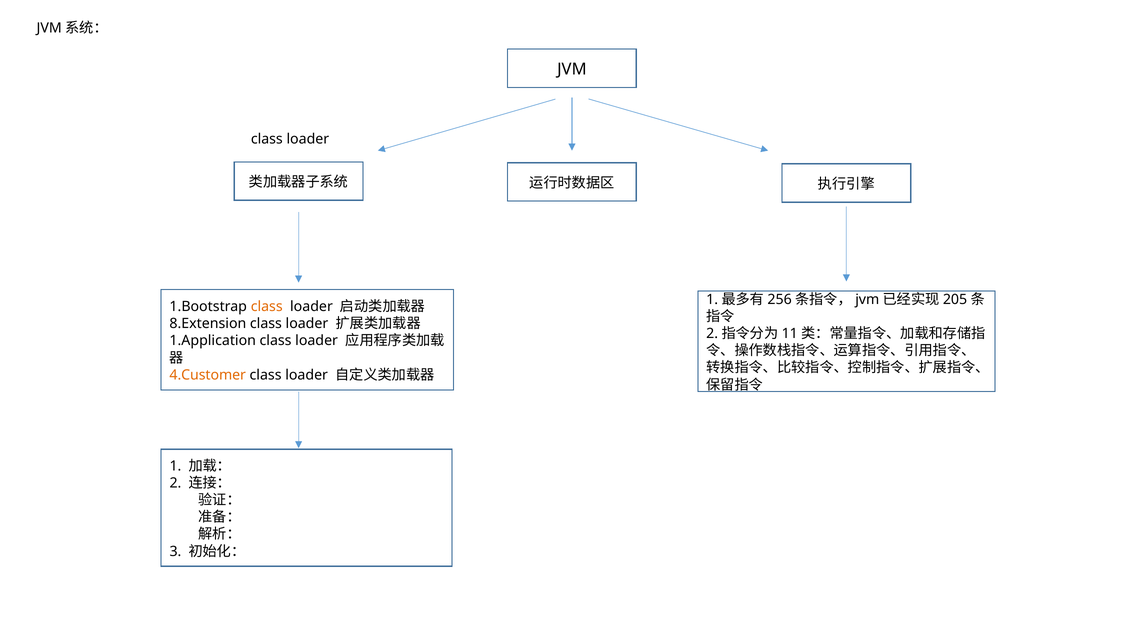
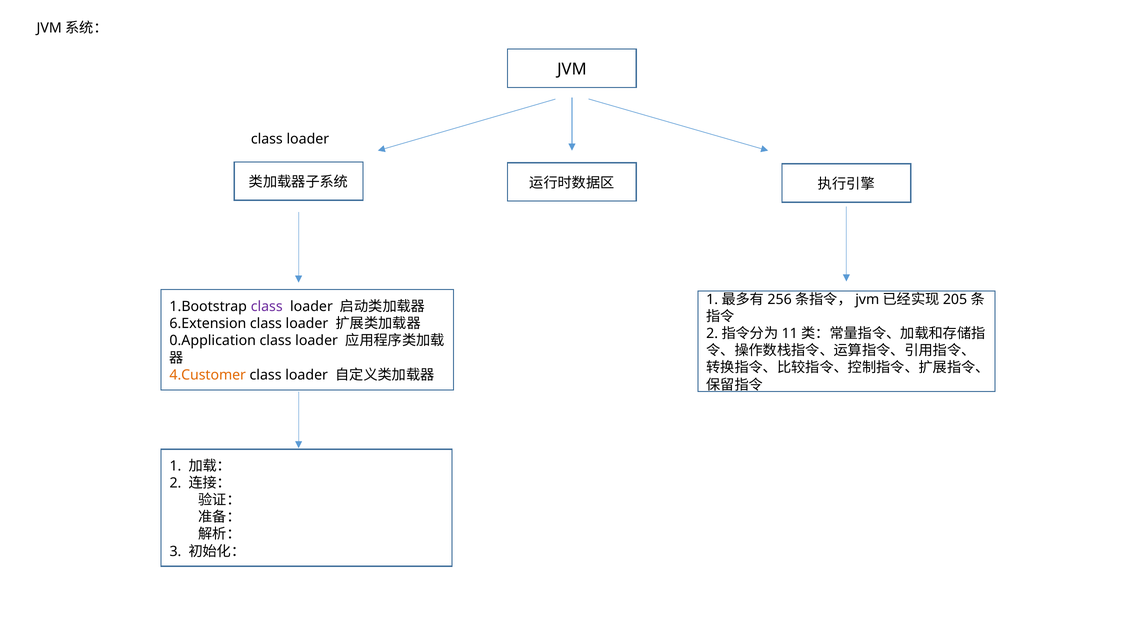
class at (267, 306) colour: orange -> purple
8.Extension: 8.Extension -> 6.Extension
1.Application: 1.Application -> 0.Application
